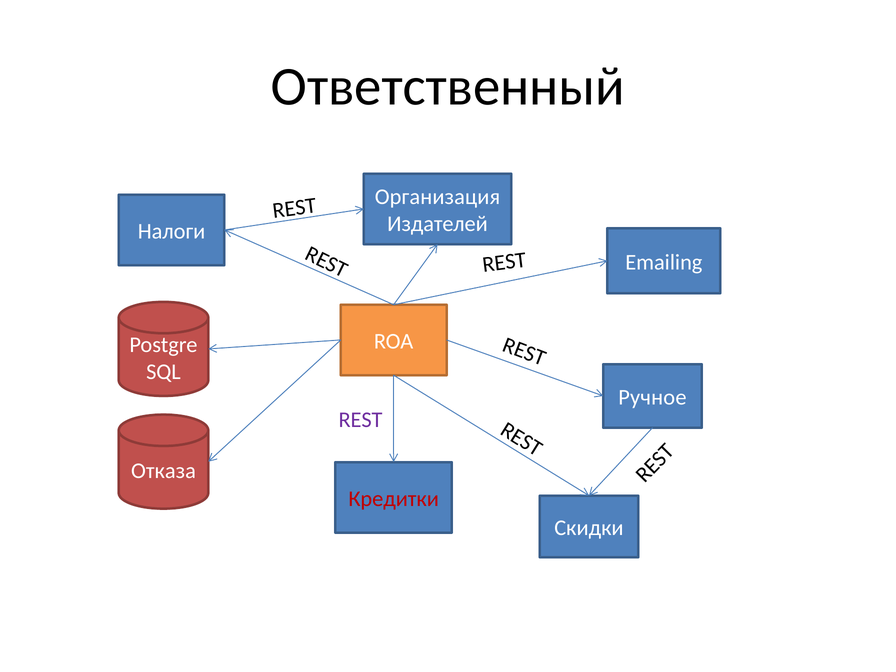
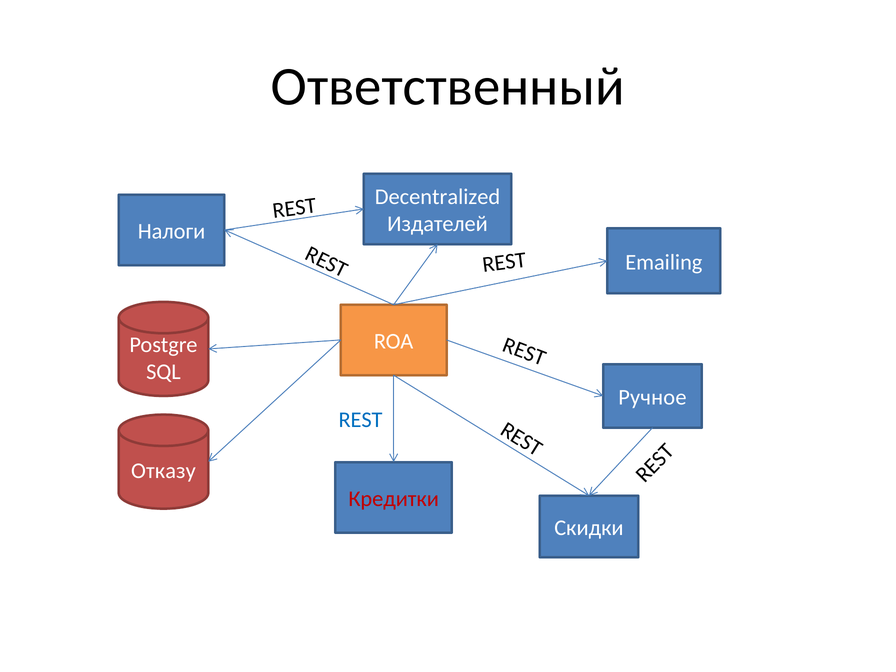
Организация: Организация -> Decentralized
REST at (361, 420) colour: purple -> blue
Отказа: Отказа -> Отказу
